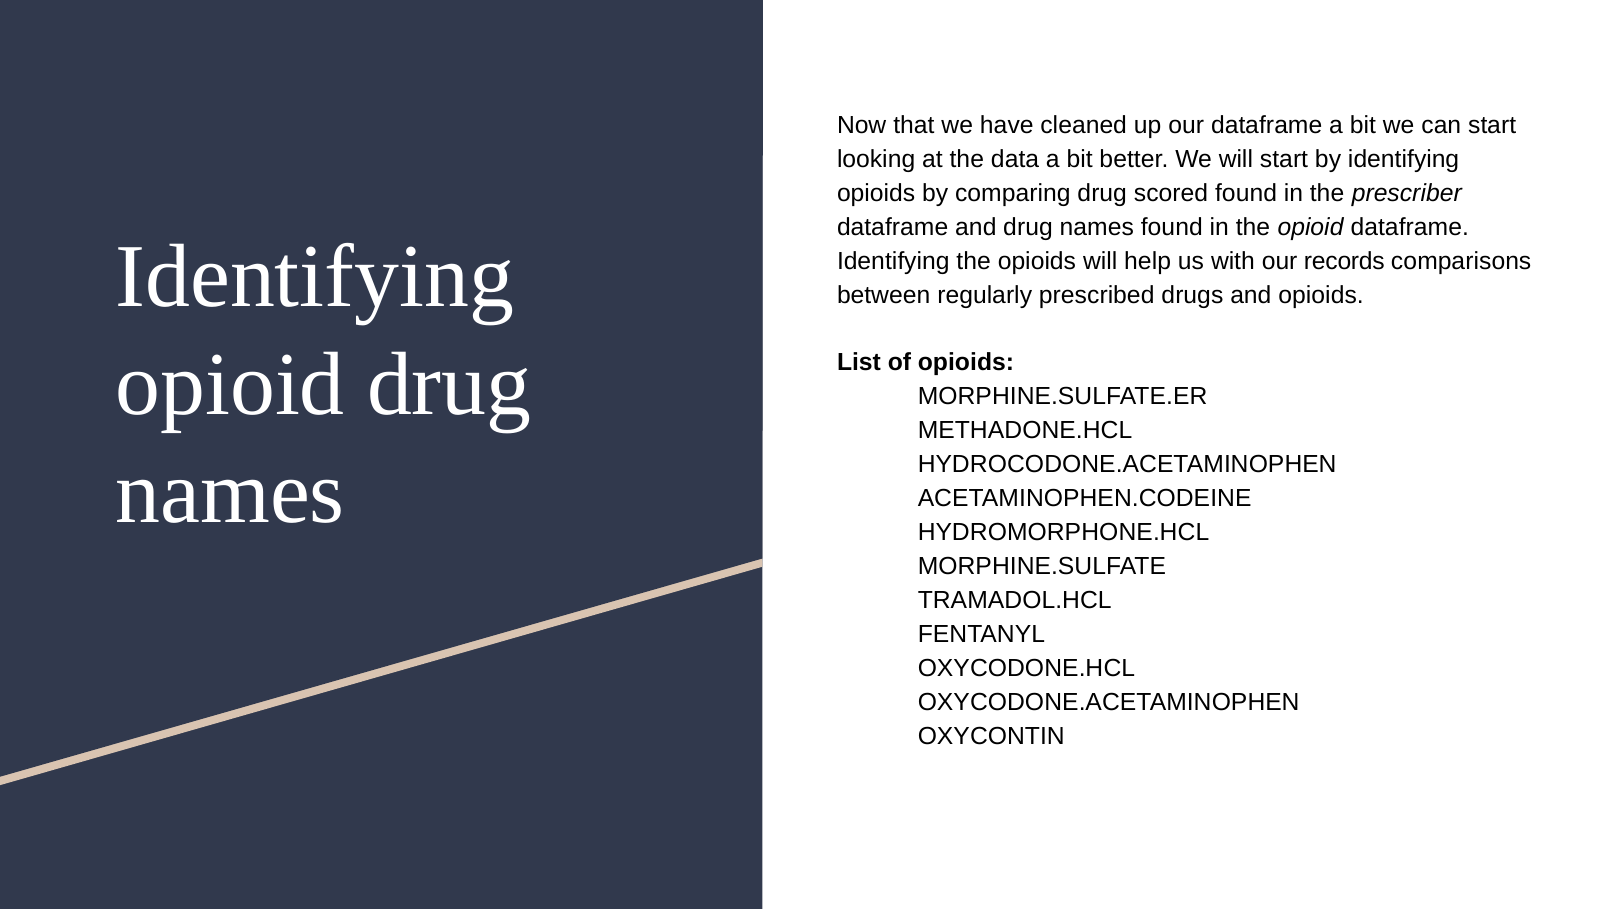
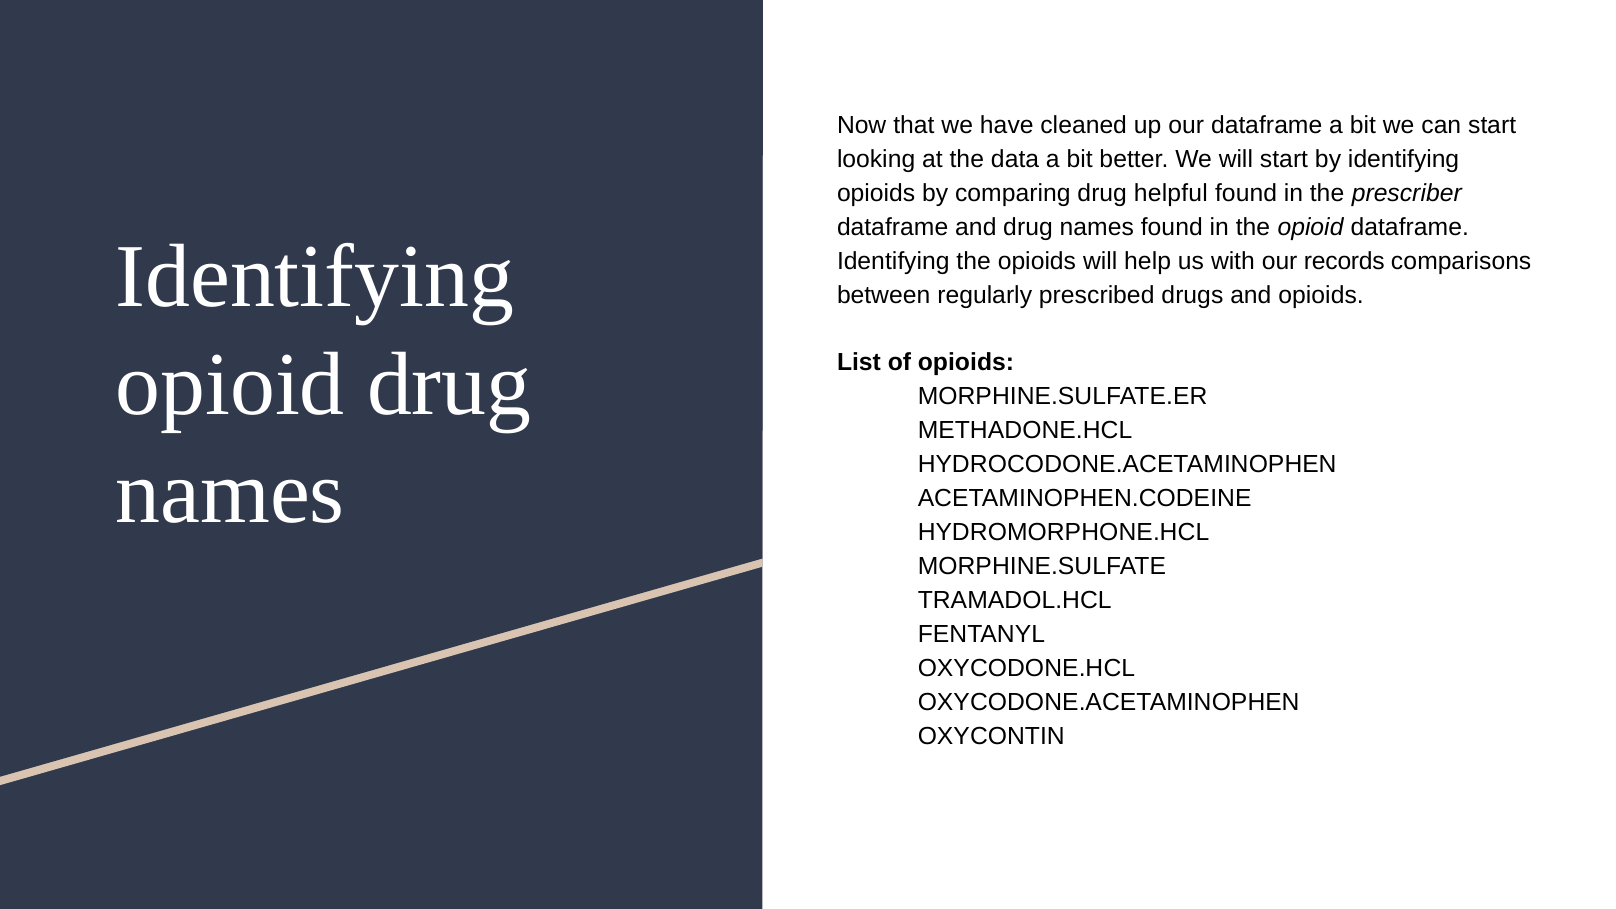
scored: scored -> helpful
